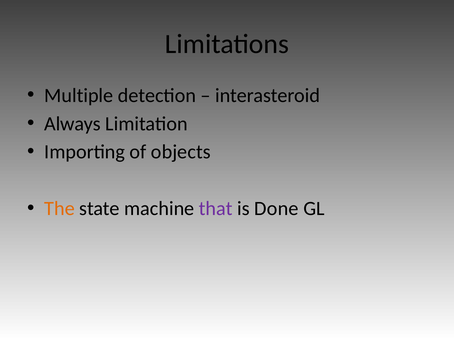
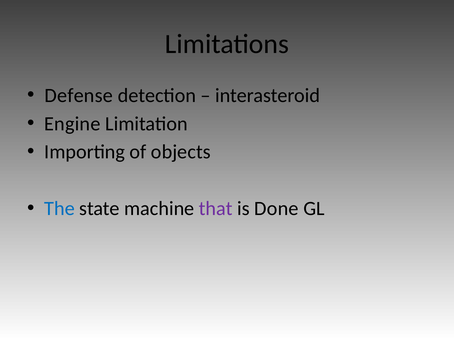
Multiple: Multiple -> Defense
Always: Always -> Engine
The colour: orange -> blue
